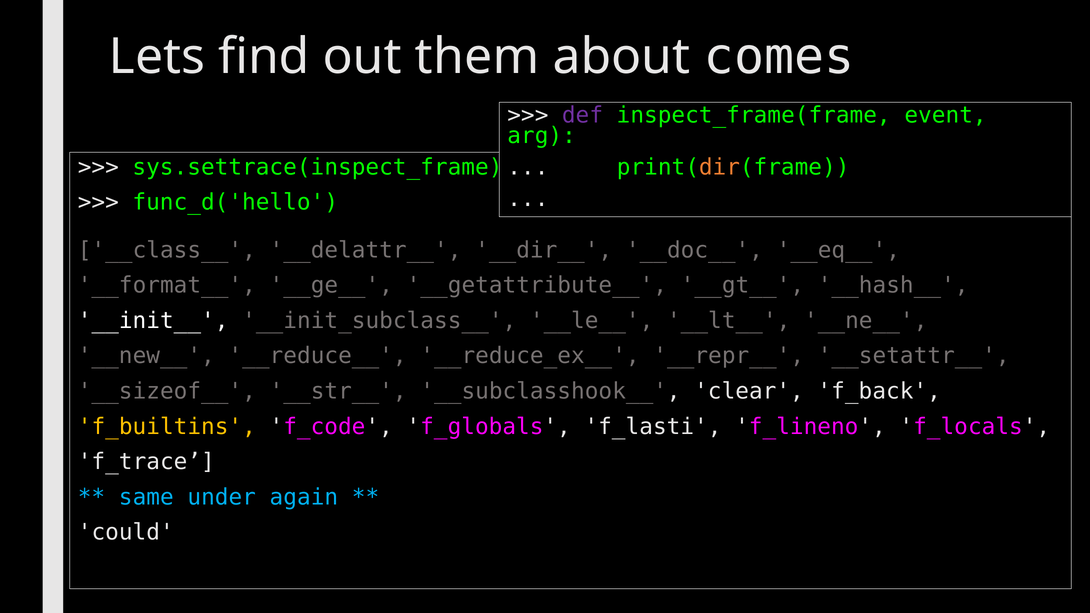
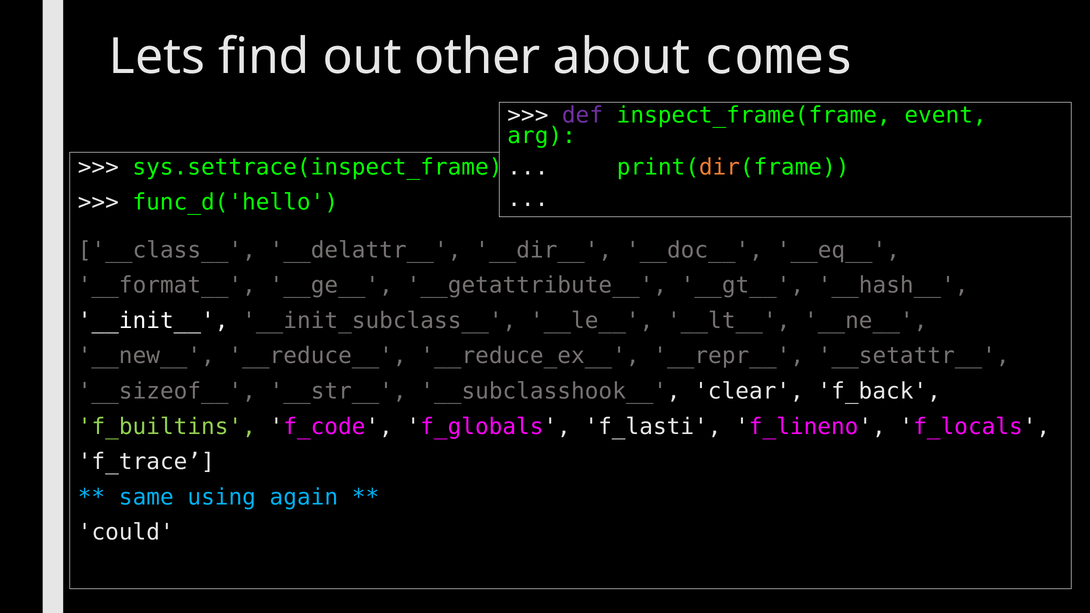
them: them -> other
f_builtins colour: yellow -> light green
under: under -> using
